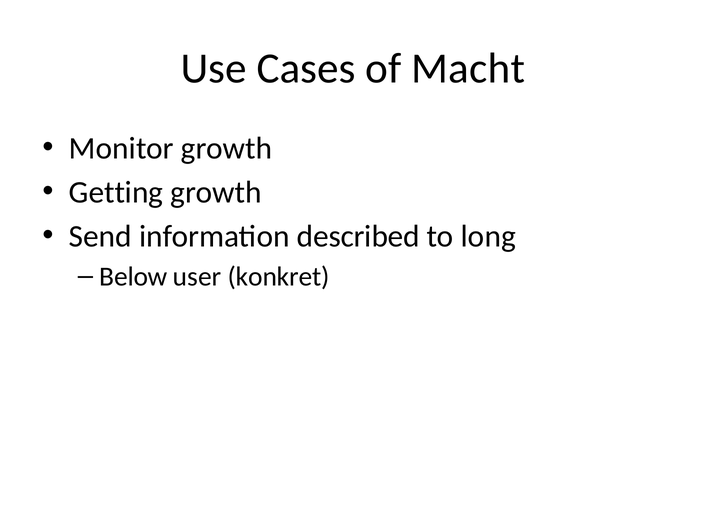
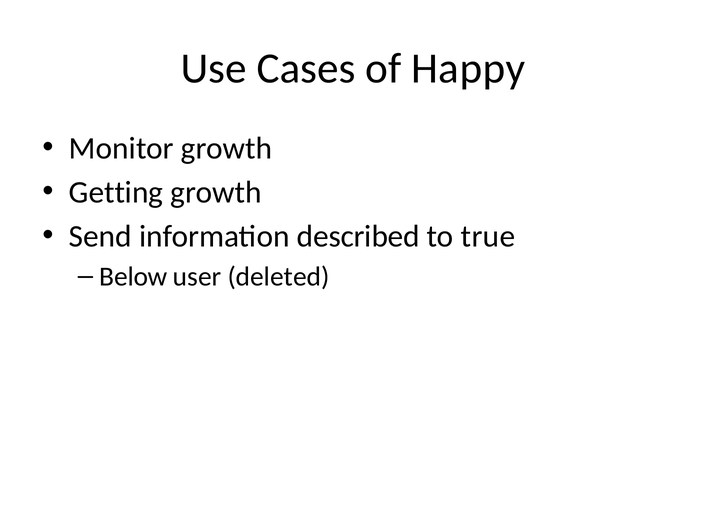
Macht: Macht -> Happy
long: long -> true
konkret: konkret -> deleted
